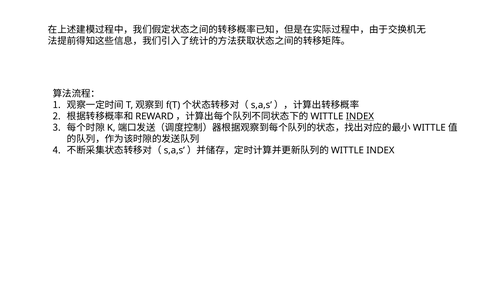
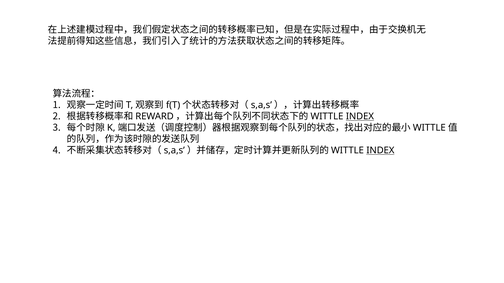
INDEX at (380, 151) underline: none -> present
